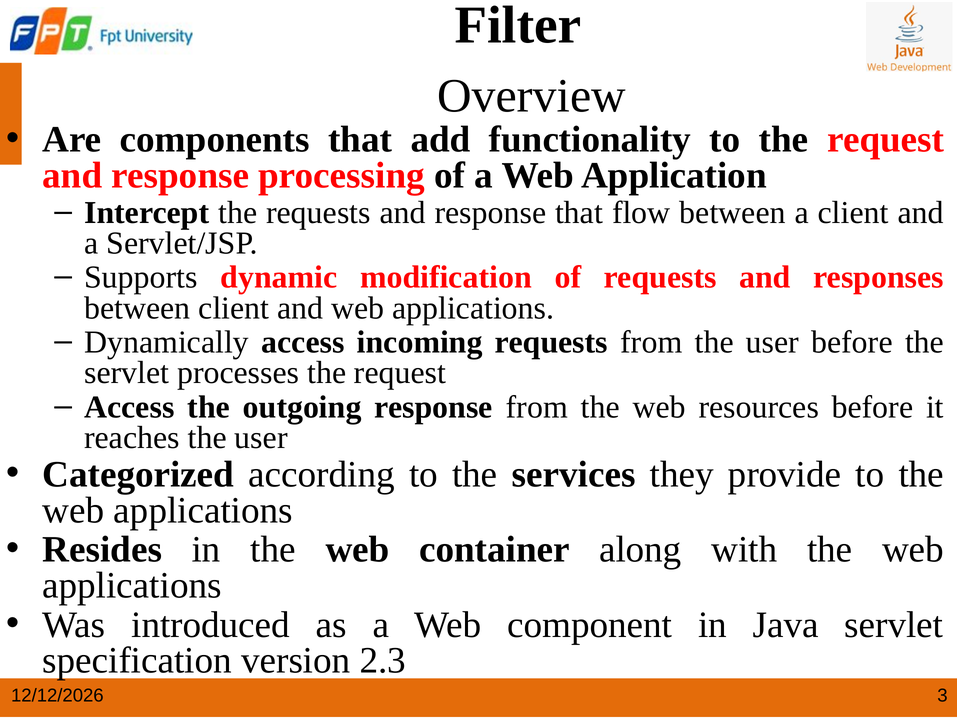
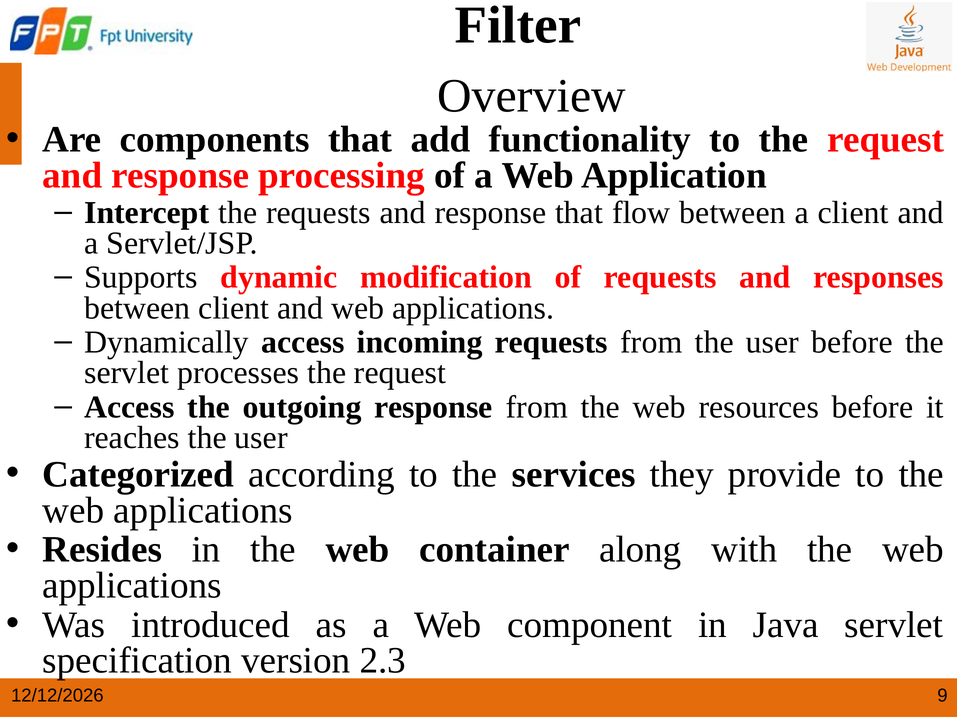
3: 3 -> 9
